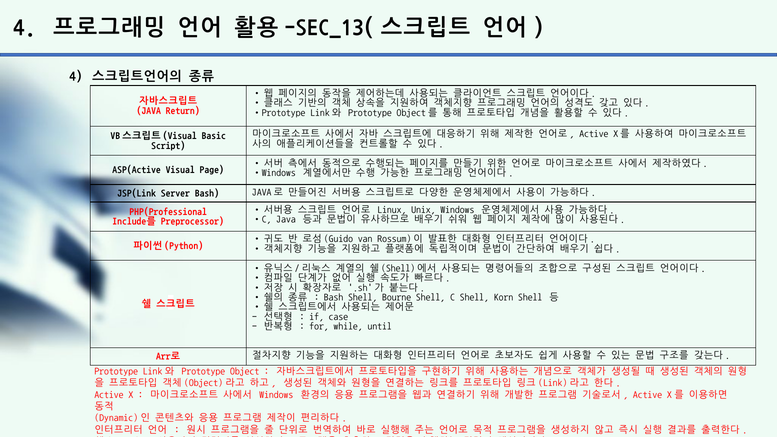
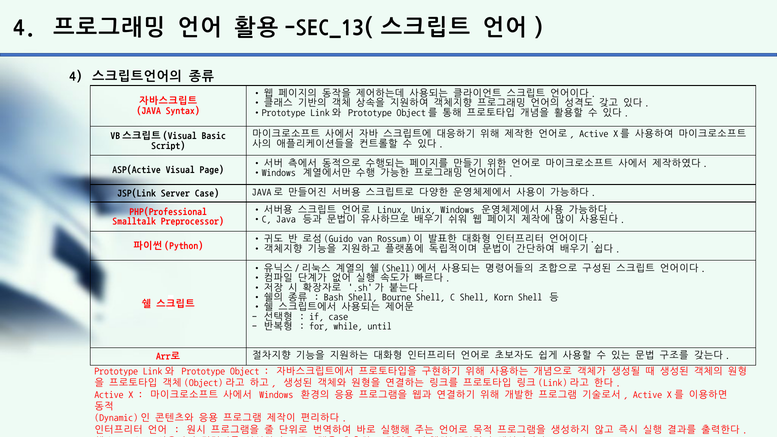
Return: Return -> Syntax
Server Bash: Bash -> Case
Include를: Include를 -> Smalltalk
